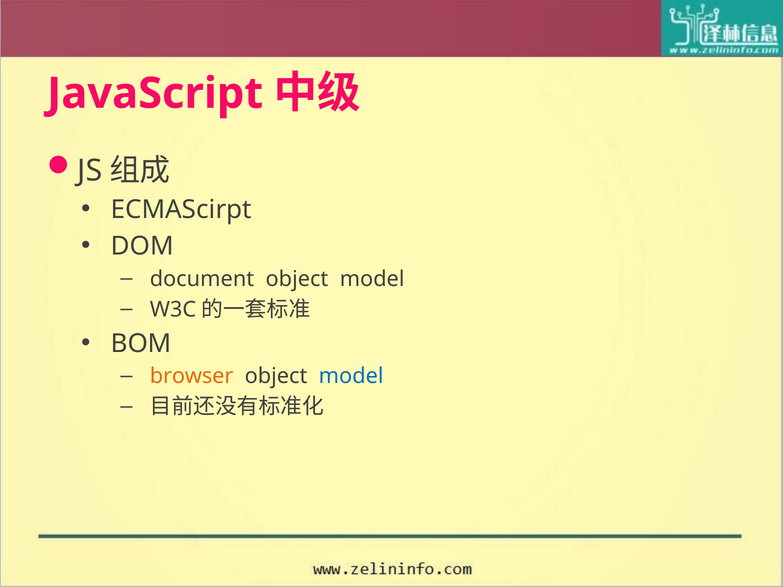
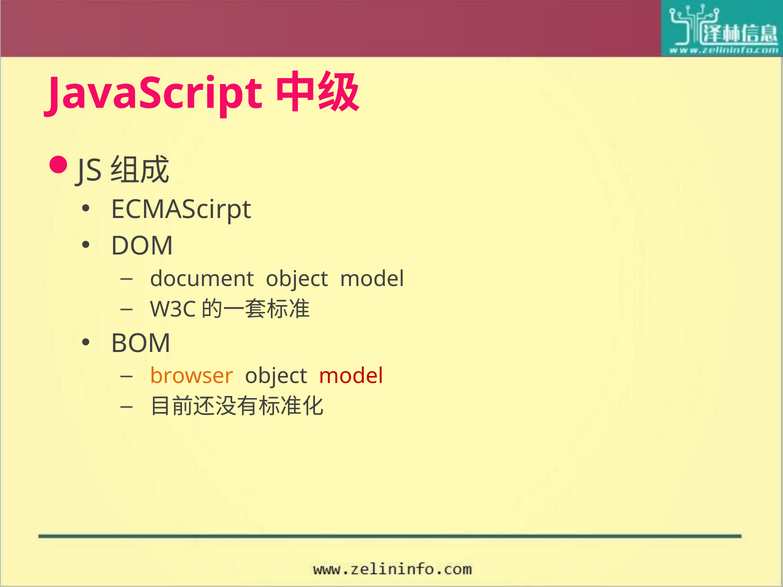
model at (351, 376) colour: blue -> red
